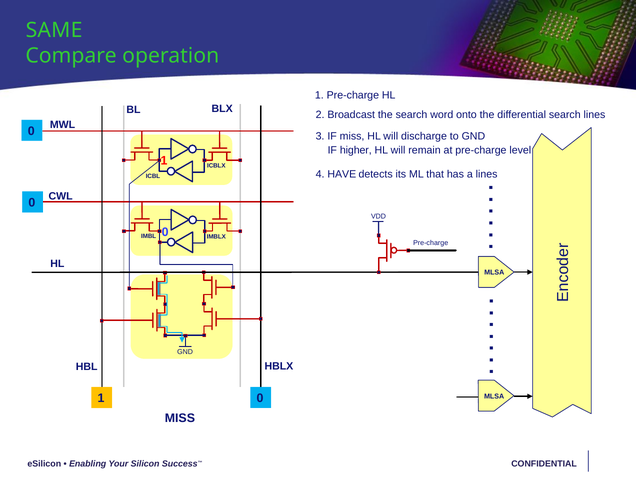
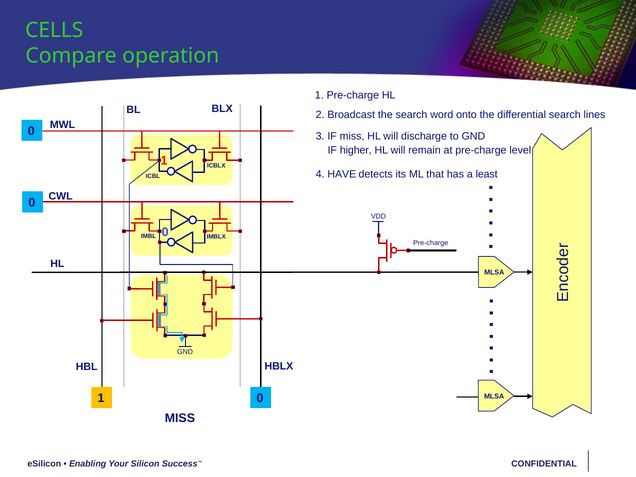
SAME: SAME -> CELLS
a lines: lines -> least
